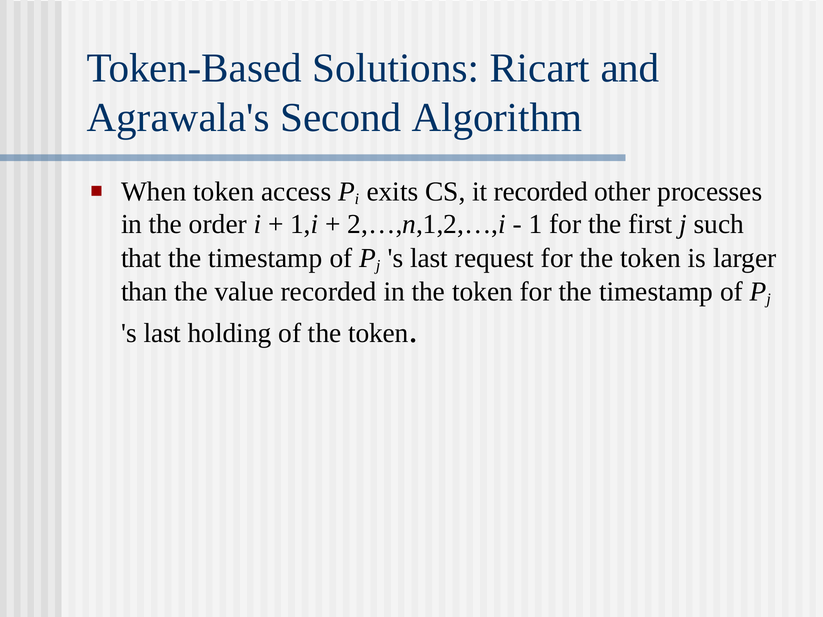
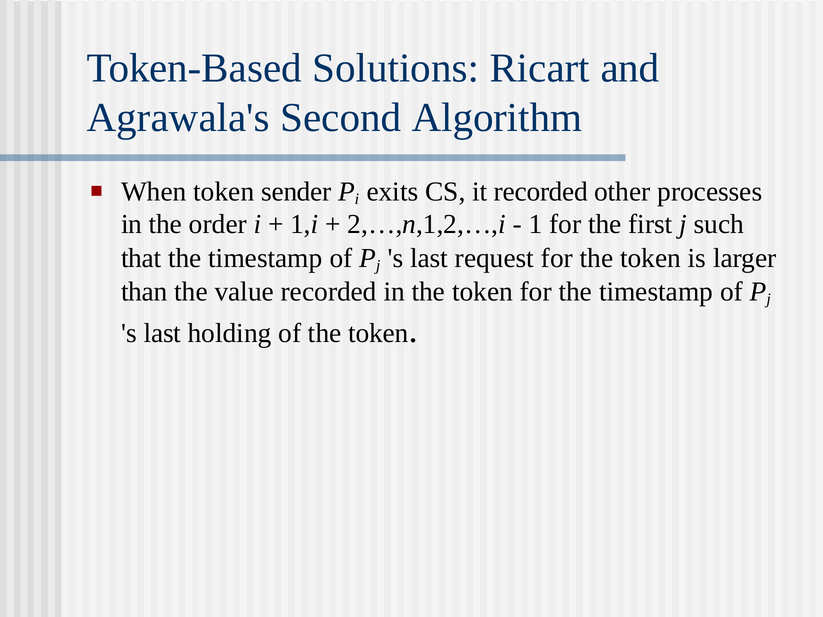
access: access -> sender
